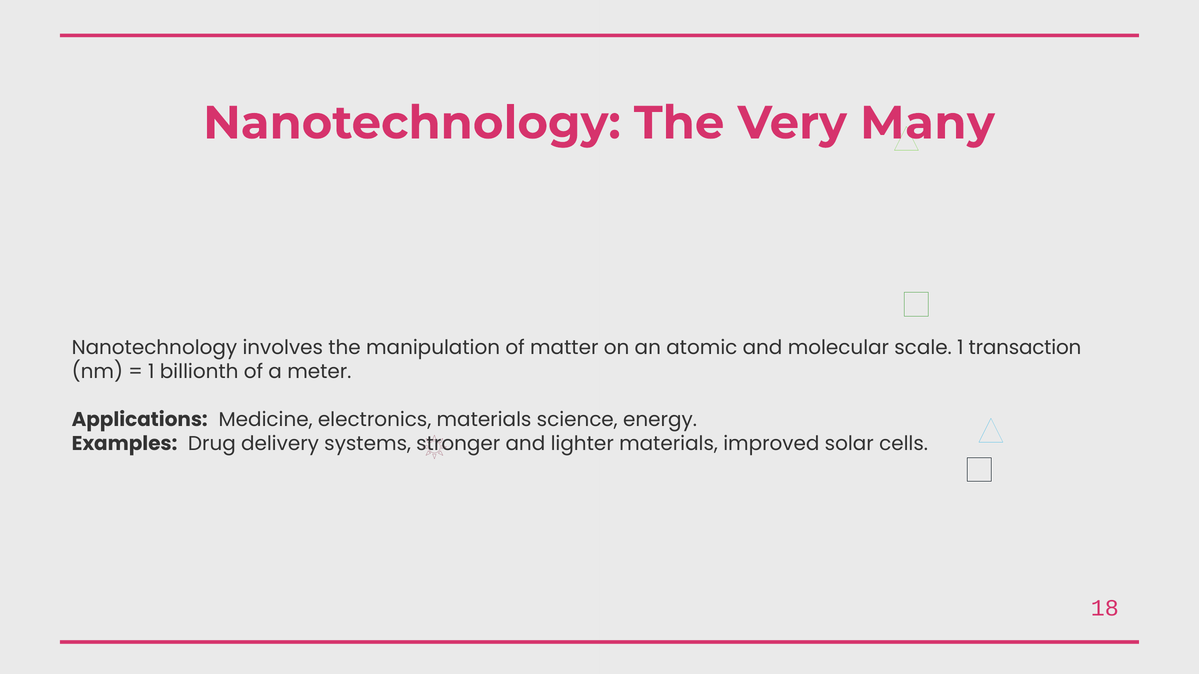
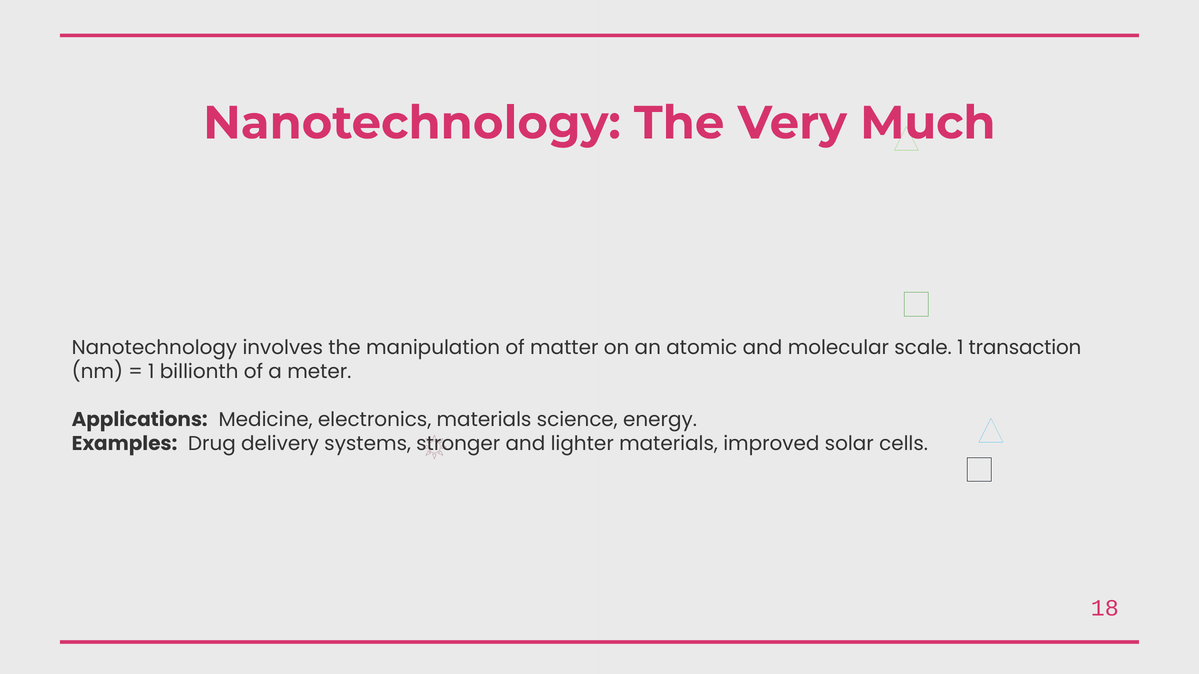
Many: Many -> Much
